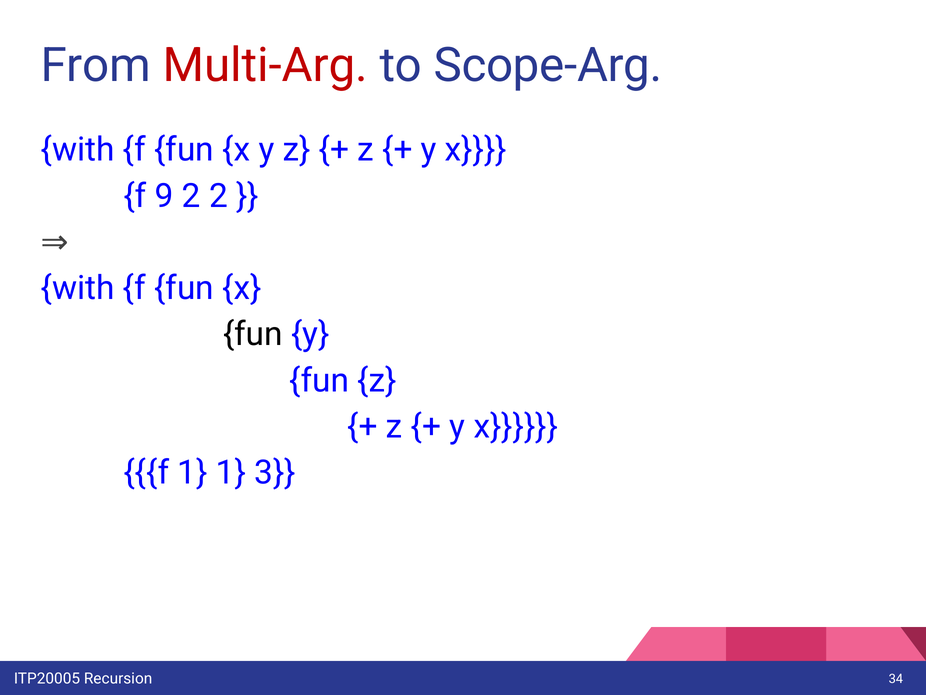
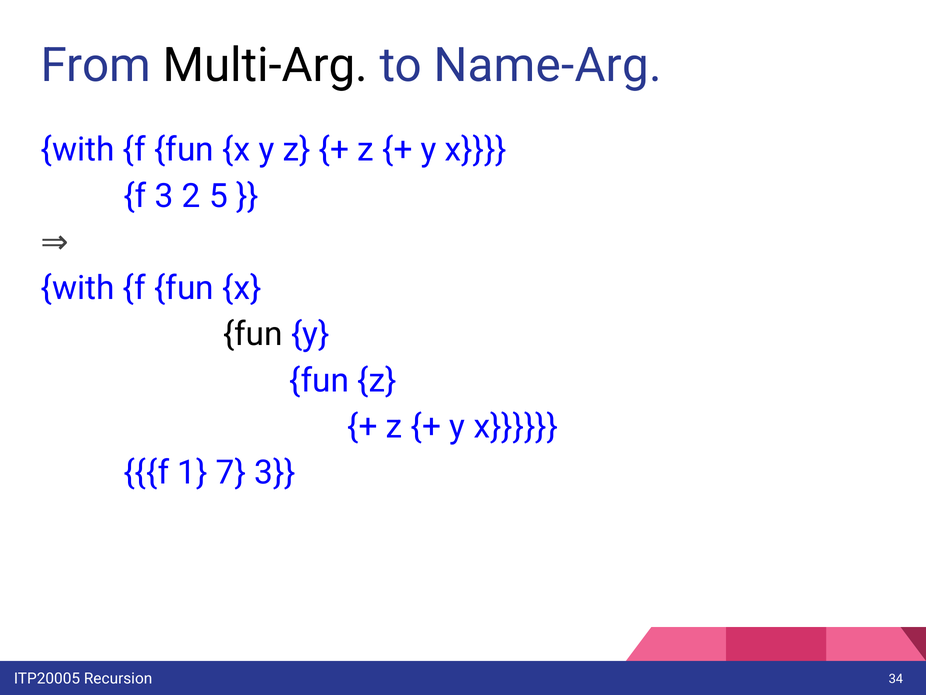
Multi-Arg colour: red -> black
Scope-Arg: Scope-Arg -> Name-Arg
f 9: 9 -> 3
2 2: 2 -> 5
1 1: 1 -> 7
